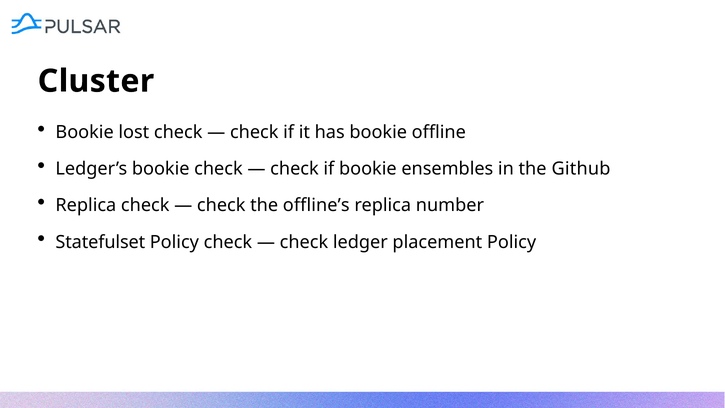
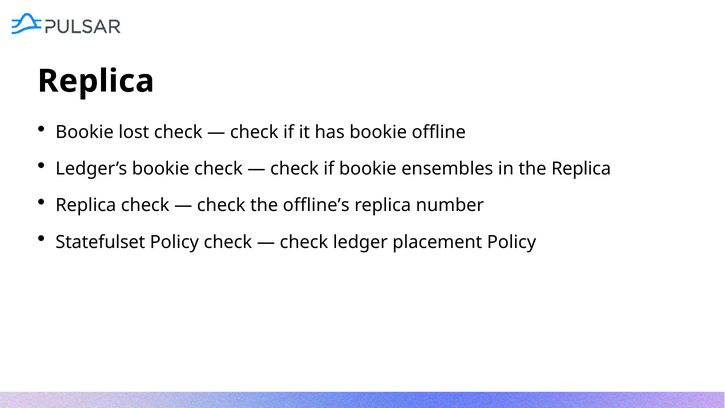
Cluster at (96, 81): Cluster -> Replica
the Github: Github -> Replica
